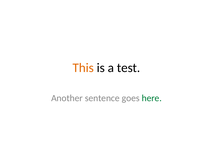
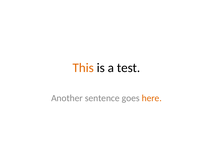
here colour: green -> orange
